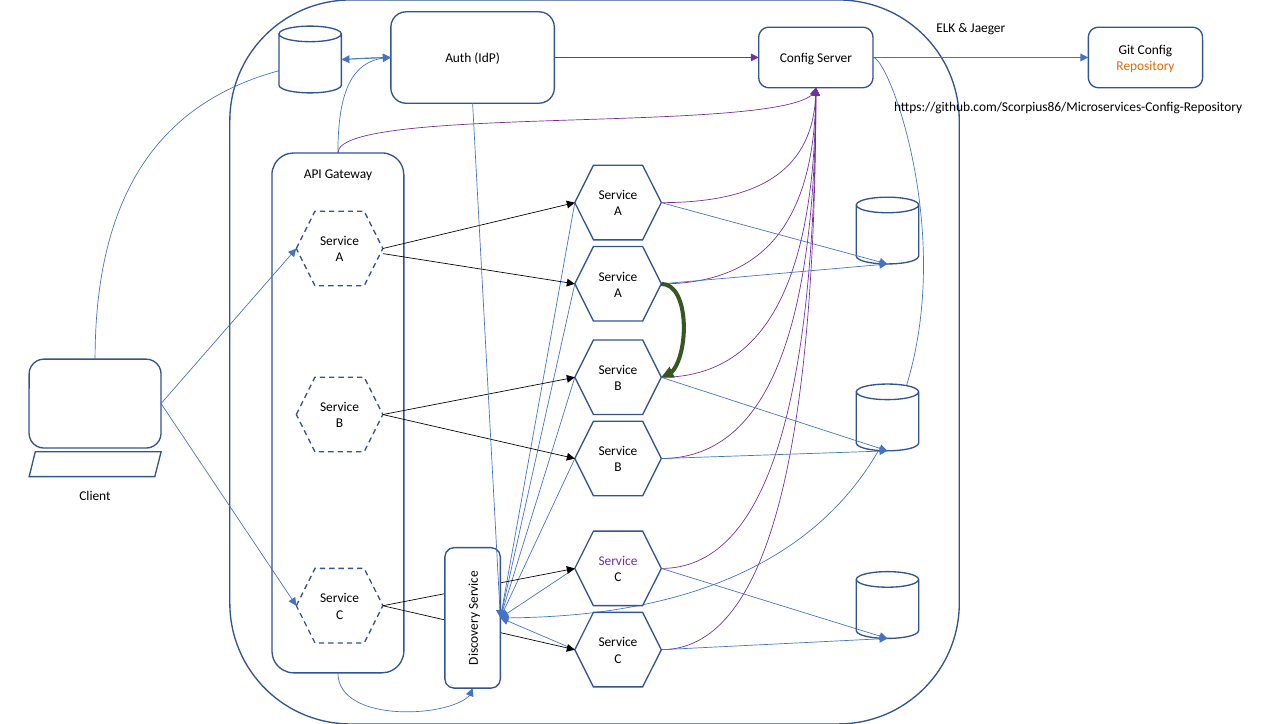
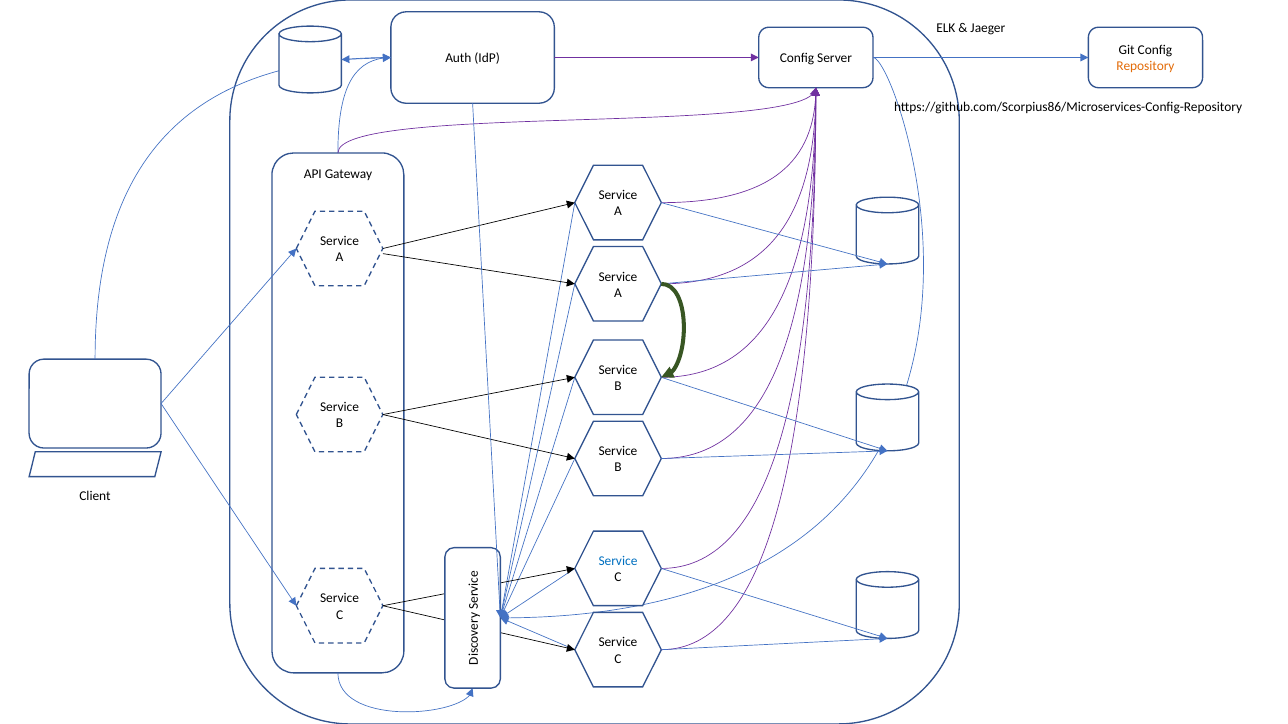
Service at (618, 562) colour: purple -> blue
